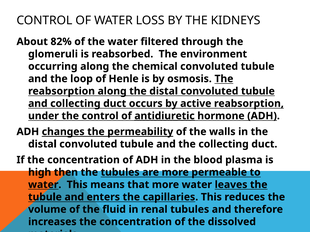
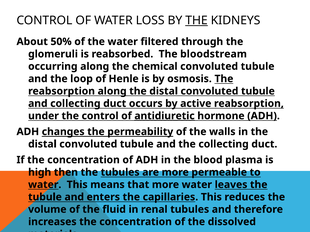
THE at (197, 21) underline: none -> present
82%: 82% -> 50%
environment: environment -> bloodstream
